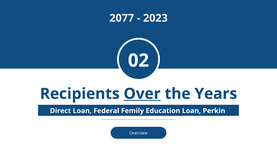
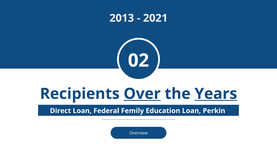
2077: 2077 -> 2013
2023: 2023 -> 2021
Years underline: none -> present
